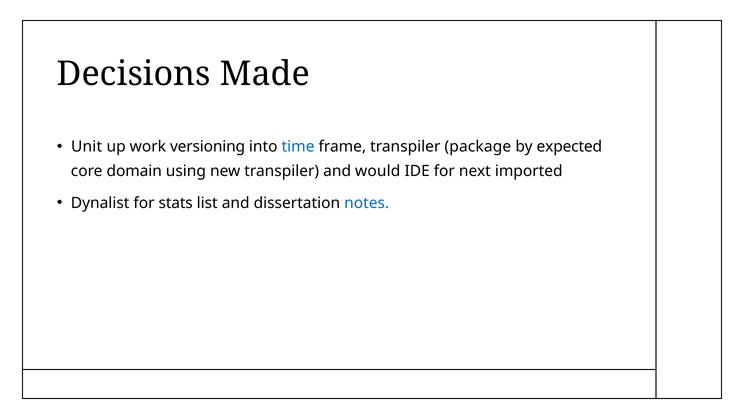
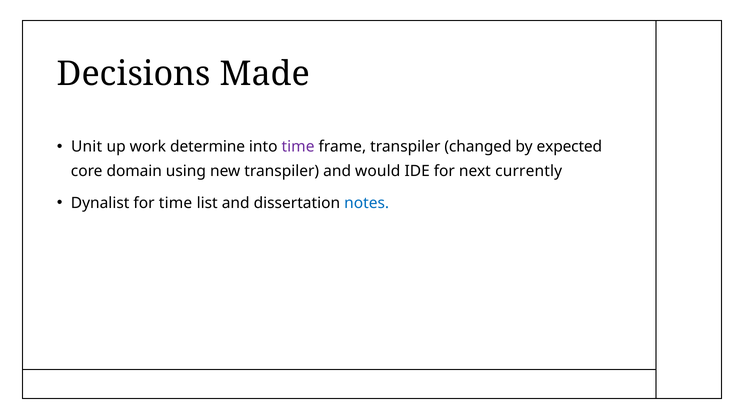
versioning: versioning -> determine
time at (298, 147) colour: blue -> purple
package: package -> changed
imported: imported -> currently
for stats: stats -> time
